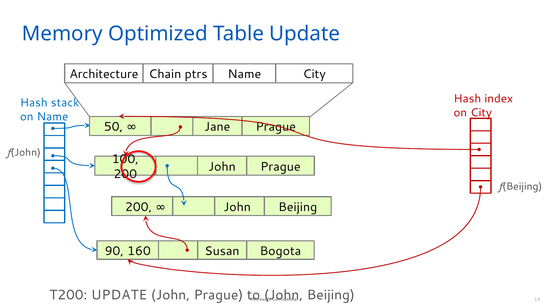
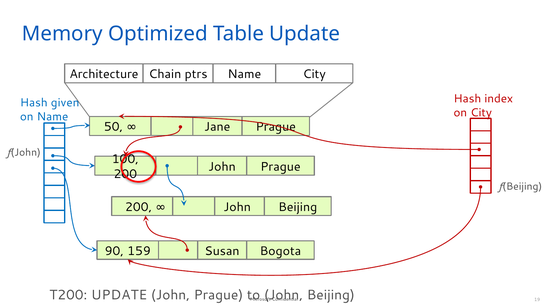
stack: stack -> given
160: 160 -> 159
